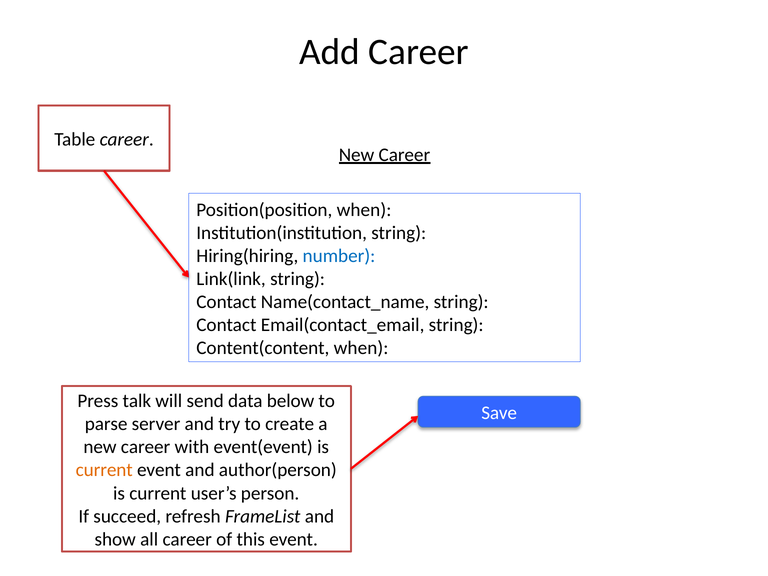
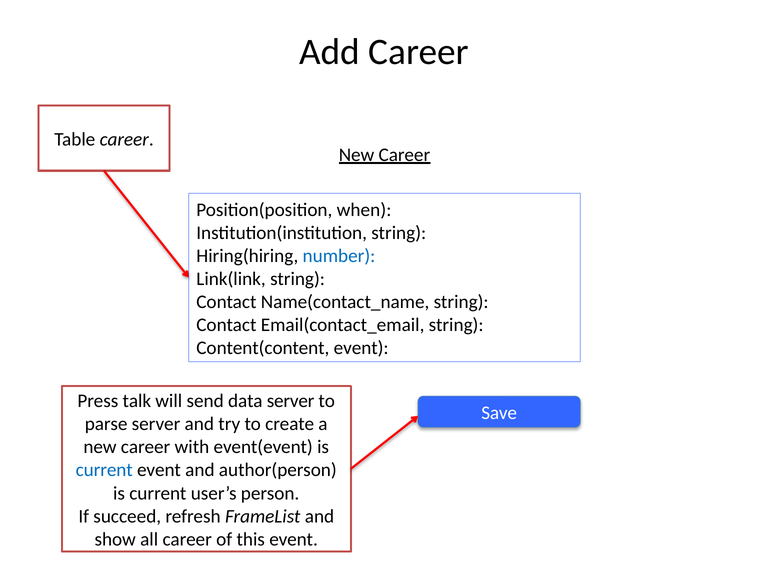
Content(content when: when -> event
data below: below -> server
current at (104, 470) colour: orange -> blue
